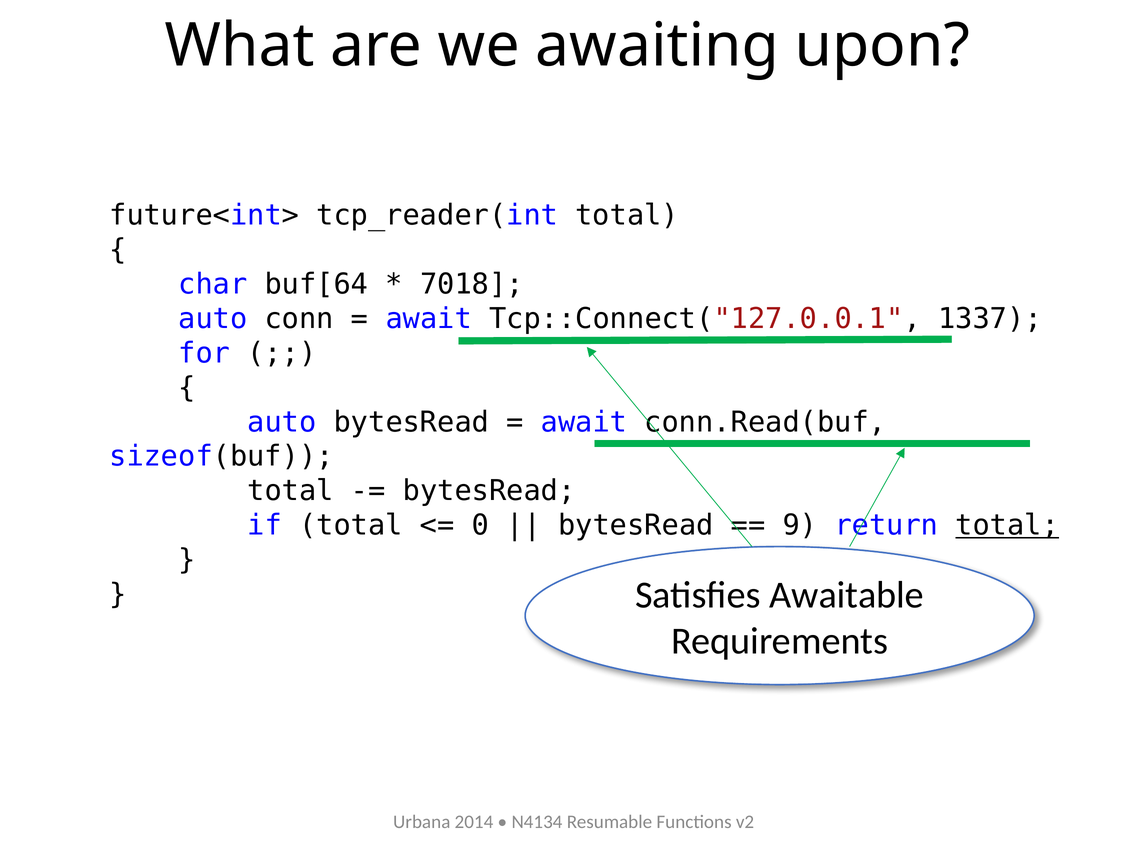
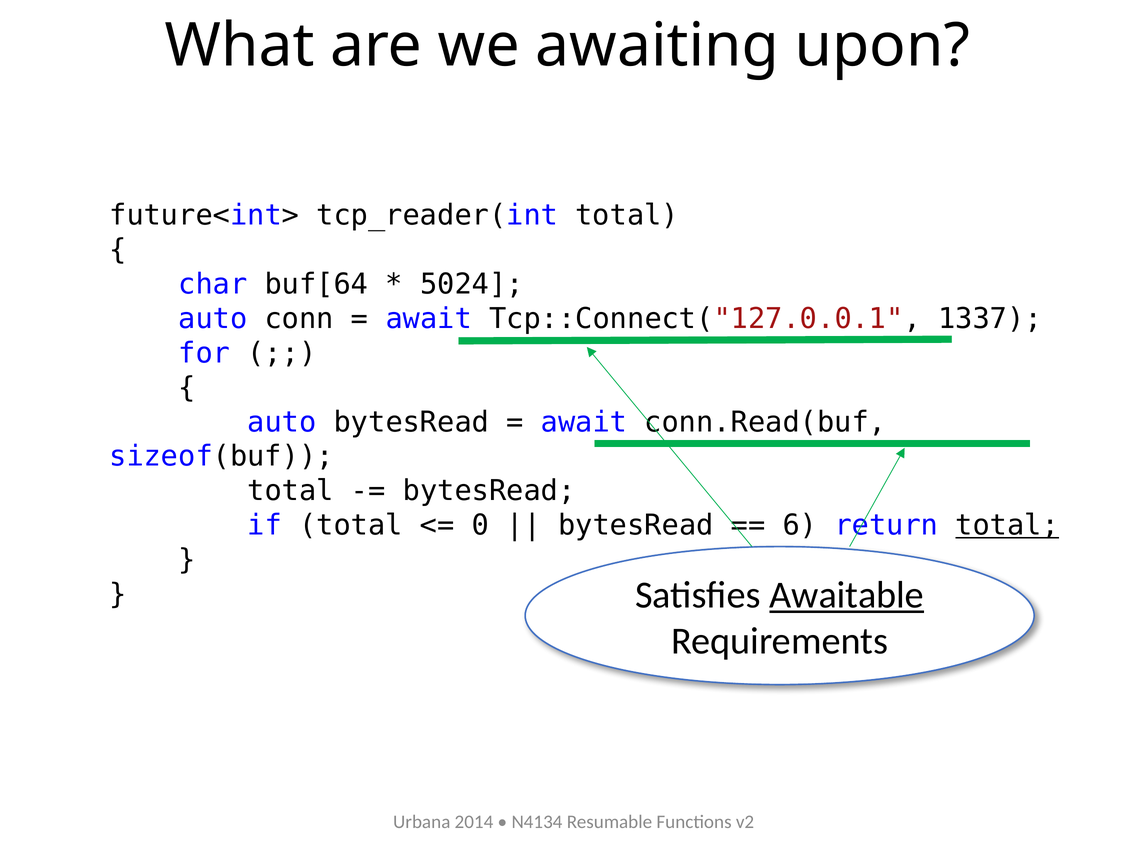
7018: 7018 -> 5024
9: 9 -> 6
Awaitable underline: none -> present
